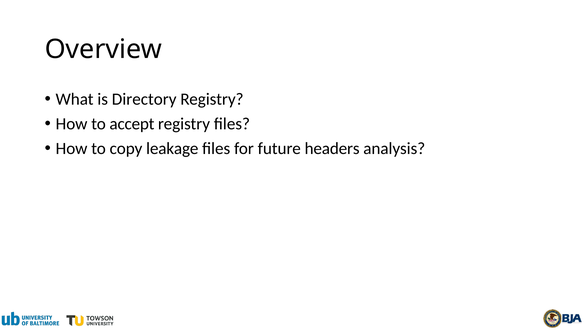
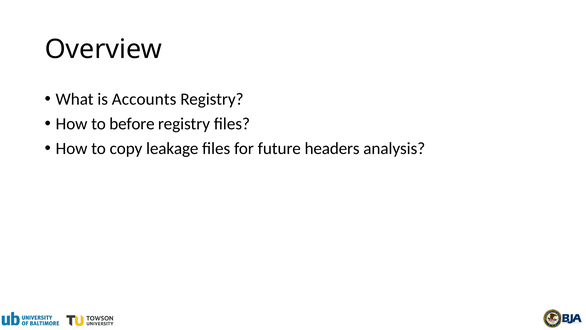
Directory: Directory -> Accounts
accept: accept -> before
